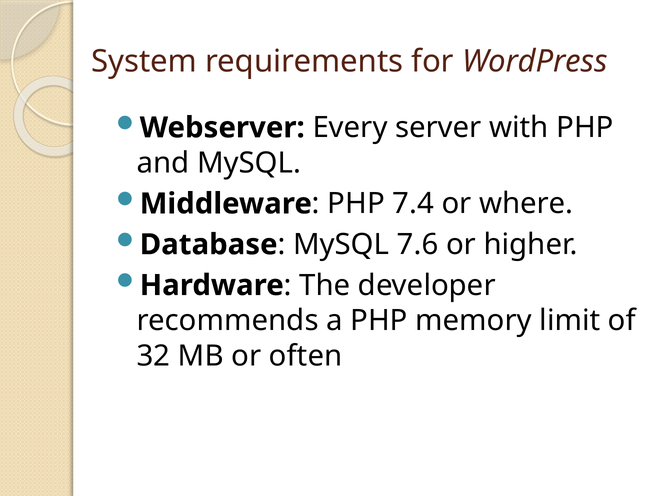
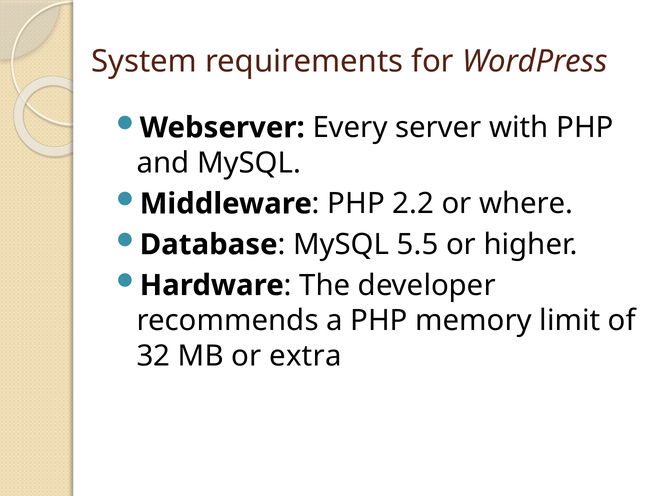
7.4: 7.4 -> 2.2
7.6: 7.6 -> 5.5
often: often -> extra
